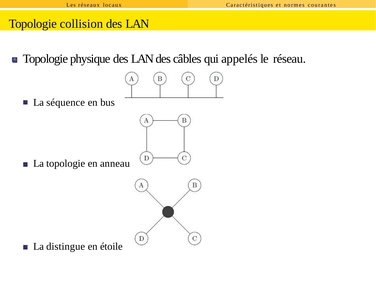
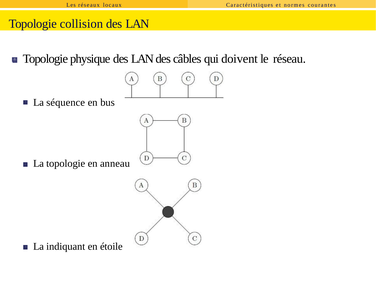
appelés: appelés -> doivent
distingue: distingue -> indiquant
